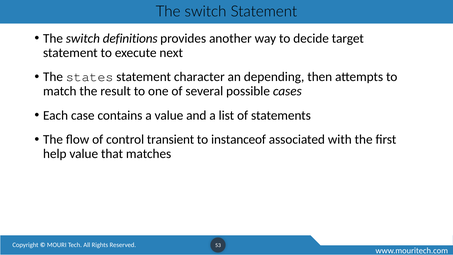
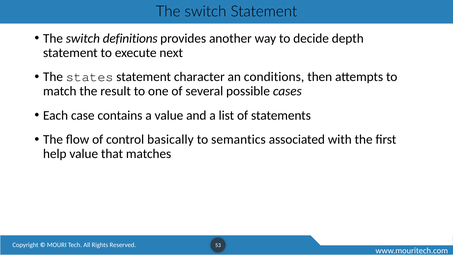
target: target -> depth
depending: depending -> conditions
transient: transient -> basically
instanceof: instanceof -> semantics
